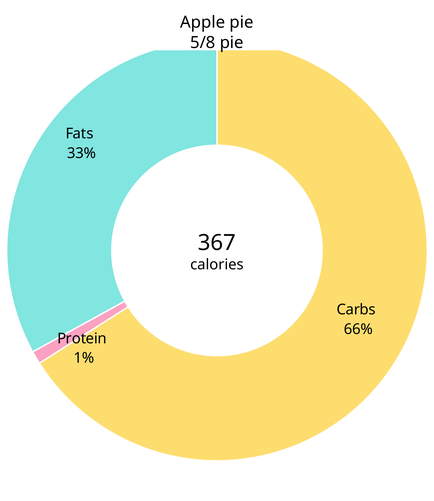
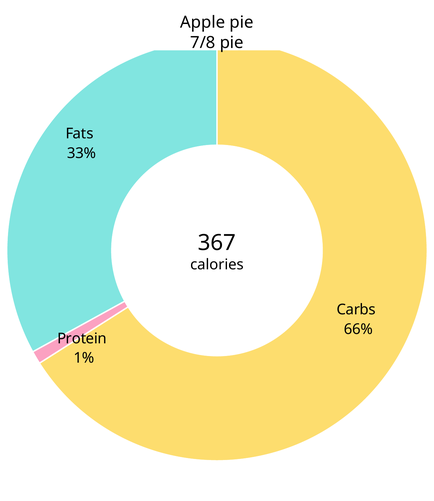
5/8: 5/8 -> 7/8
